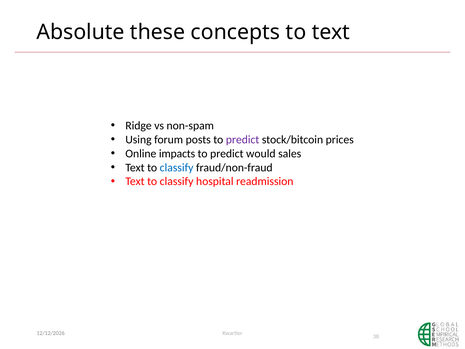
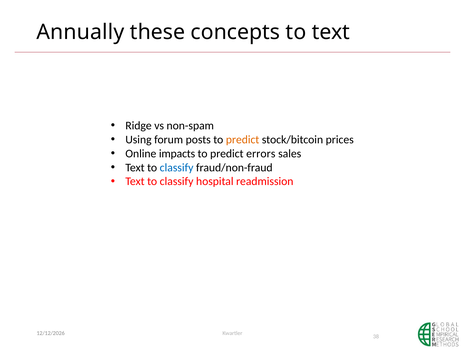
Absolute: Absolute -> Annually
predict at (243, 140) colour: purple -> orange
would: would -> errors
